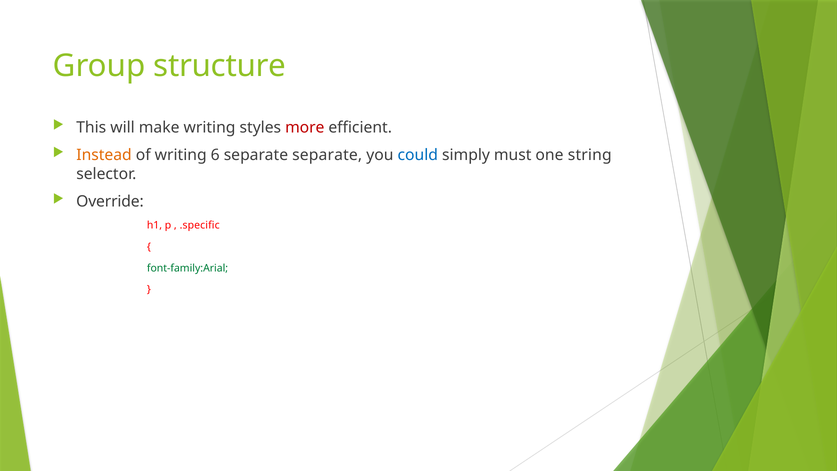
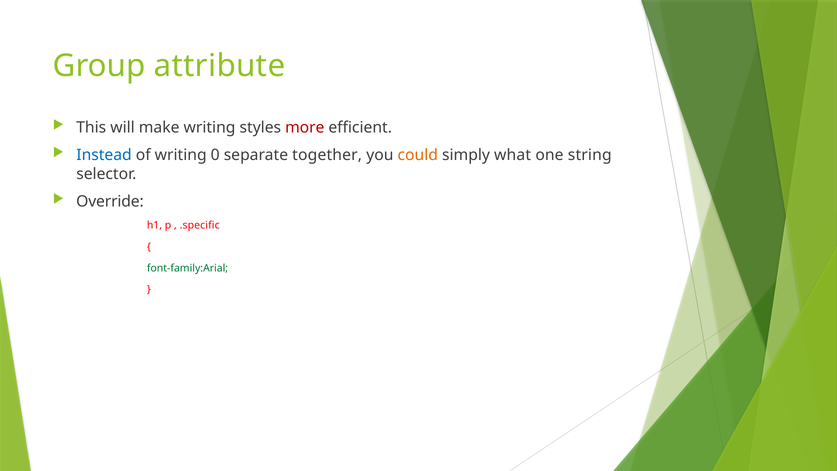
structure: structure -> attribute
Instead colour: orange -> blue
6: 6 -> 0
separate separate: separate -> together
could colour: blue -> orange
must: must -> what
